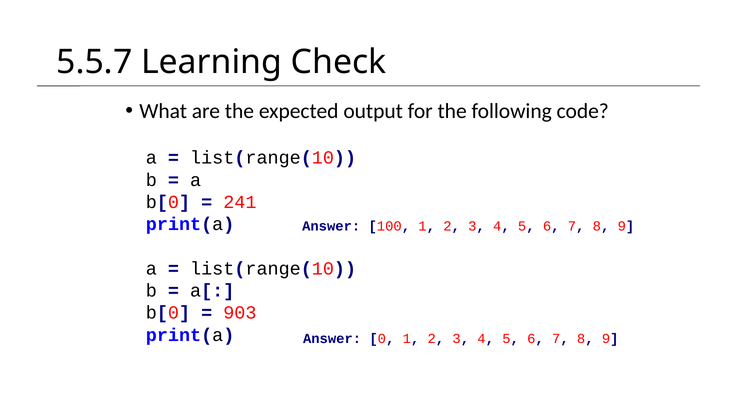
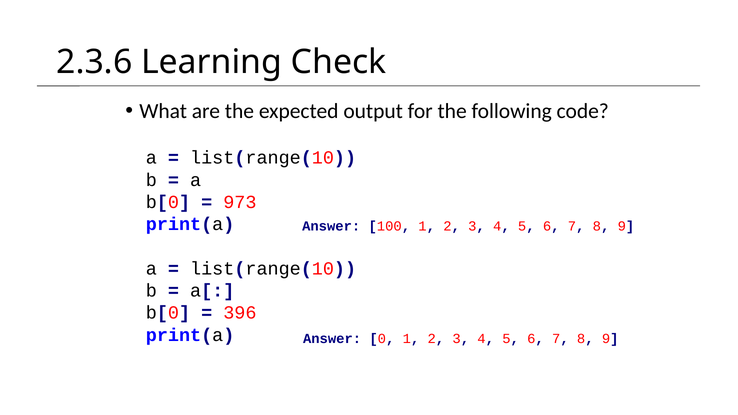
5.5.7: 5.5.7 -> 2.3.6
241: 241 -> 973
903: 903 -> 396
